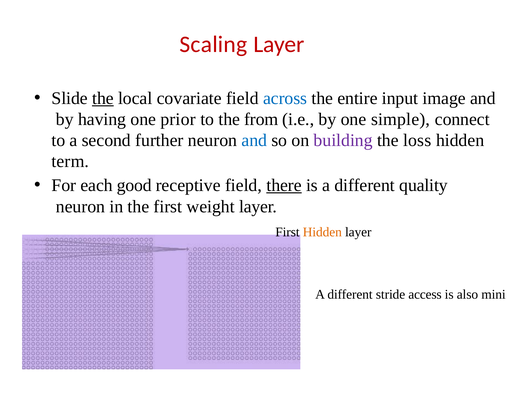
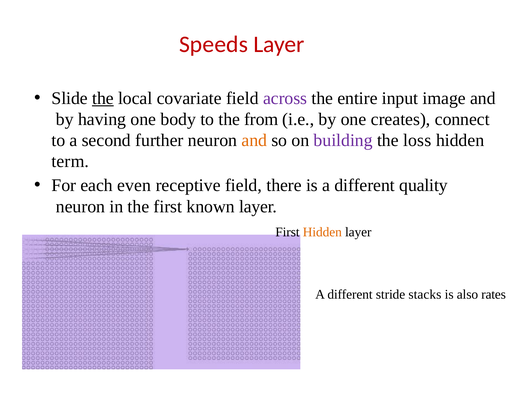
Scaling: Scaling -> Speeds
across colour: blue -> purple
prior: prior -> body
simple: simple -> creates
and at (254, 140) colour: blue -> orange
good: good -> even
there underline: present -> none
weight: weight -> known
access: access -> stacks
mini: mini -> rates
